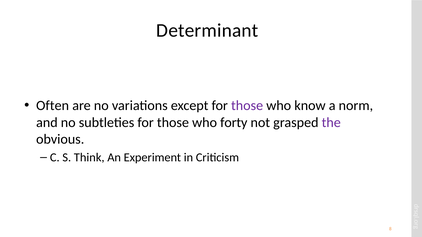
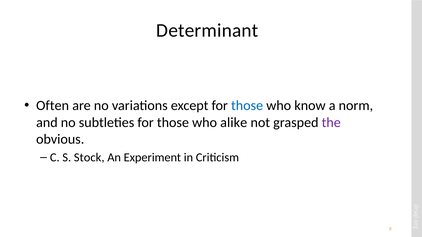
those at (247, 106) colour: purple -> blue
forty: forty -> alike
Think: Think -> Stock
